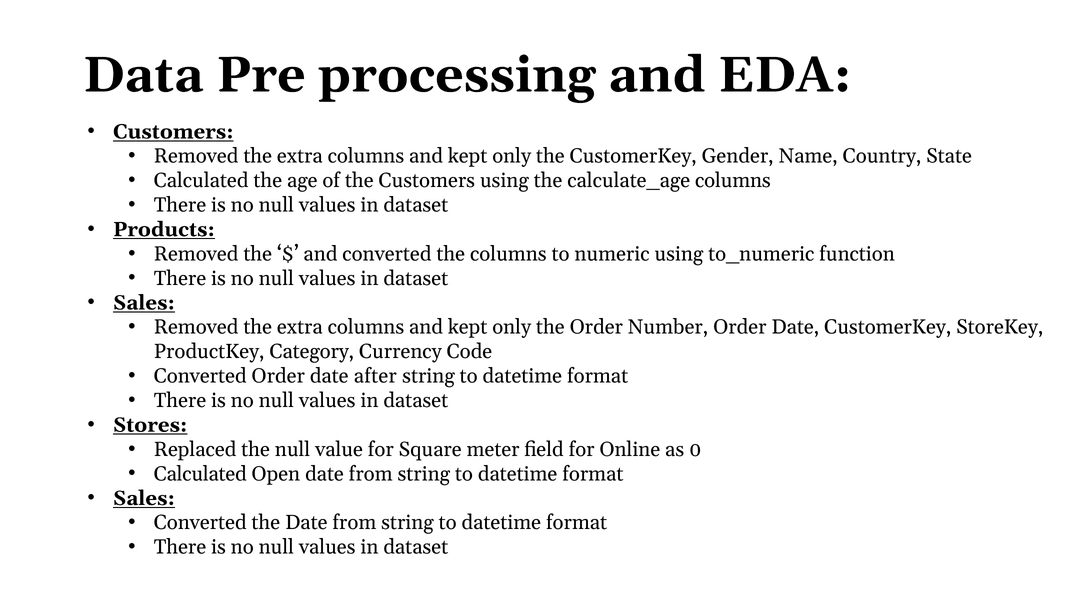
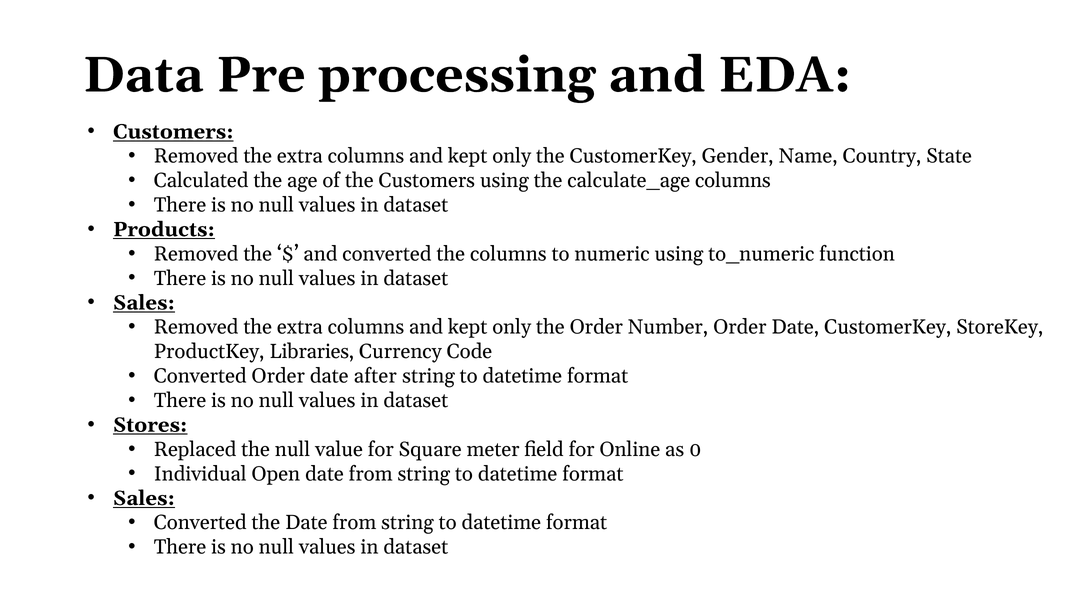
Category: Category -> Libraries
Calculated at (200, 474): Calculated -> Individual
